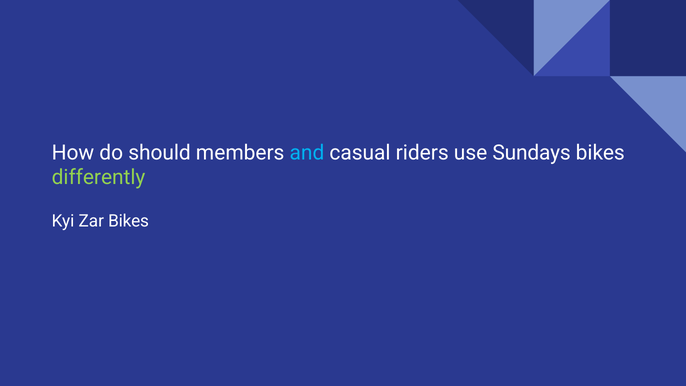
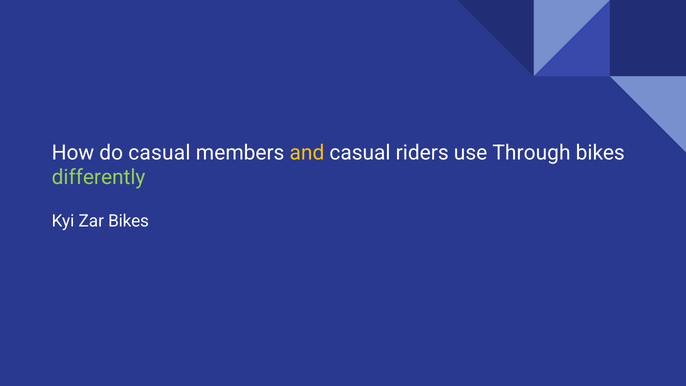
do should: should -> casual
and colour: light blue -> yellow
Sundays: Sundays -> Through
